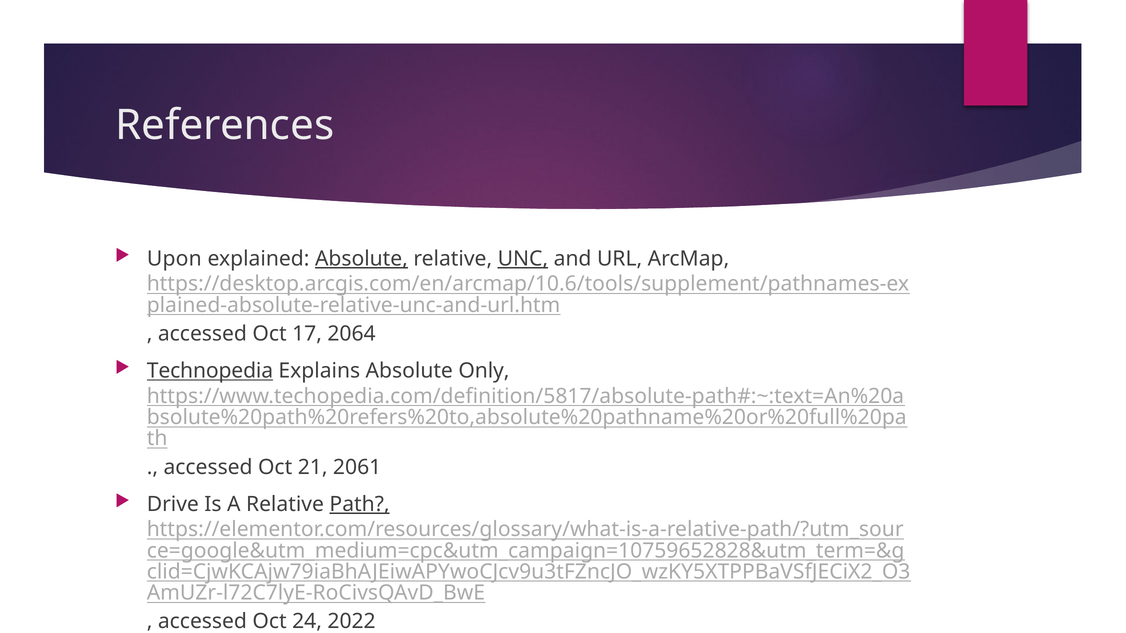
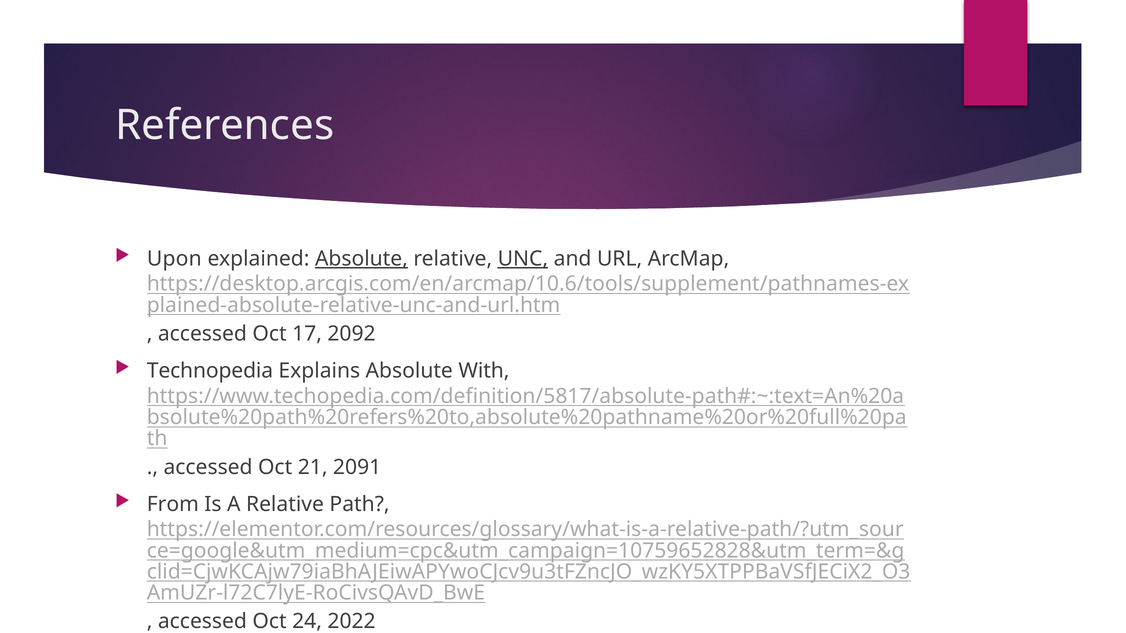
2064: 2064 -> 2092
Technopedia underline: present -> none
Only: Only -> With
2061: 2061 -> 2091
Drive: Drive -> From
Path underline: present -> none
